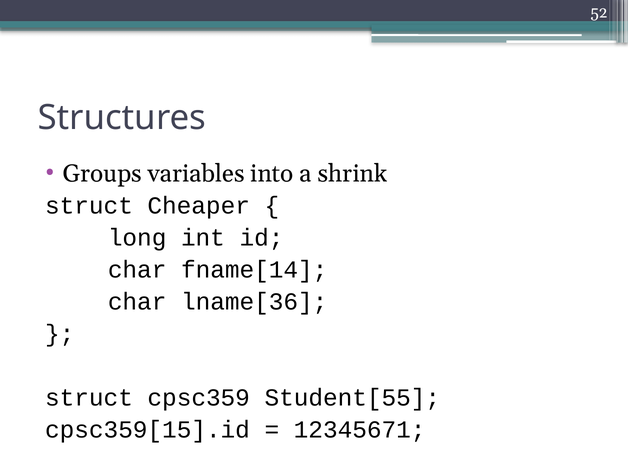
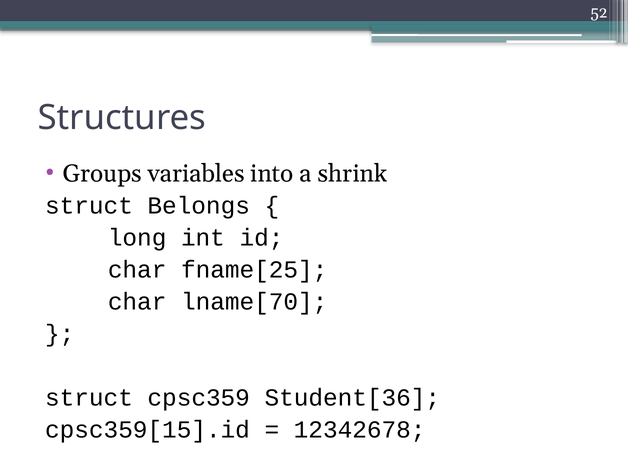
Cheaper: Cheaper -> Belongs
fname[14: fname[14 -> fname[25
lname[36: lname[36 -> lname[70
Student[55: Student[55 -> Student[36
12345671: 12345671 -> 12342678
